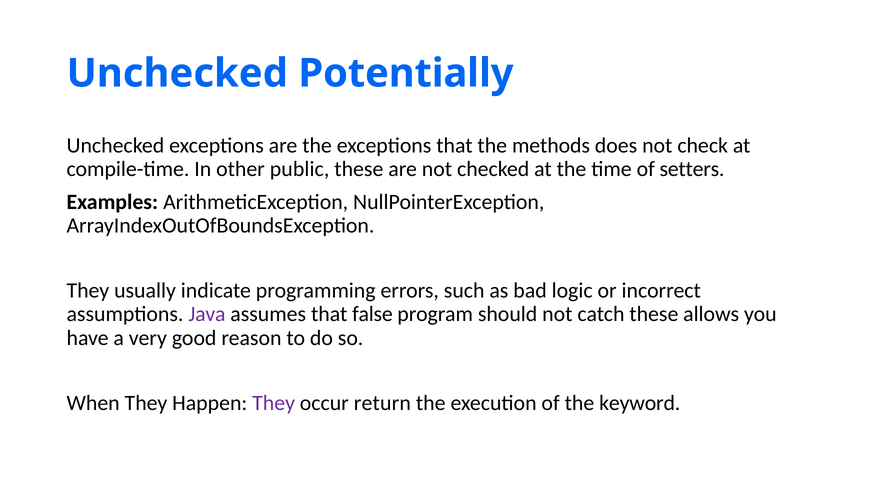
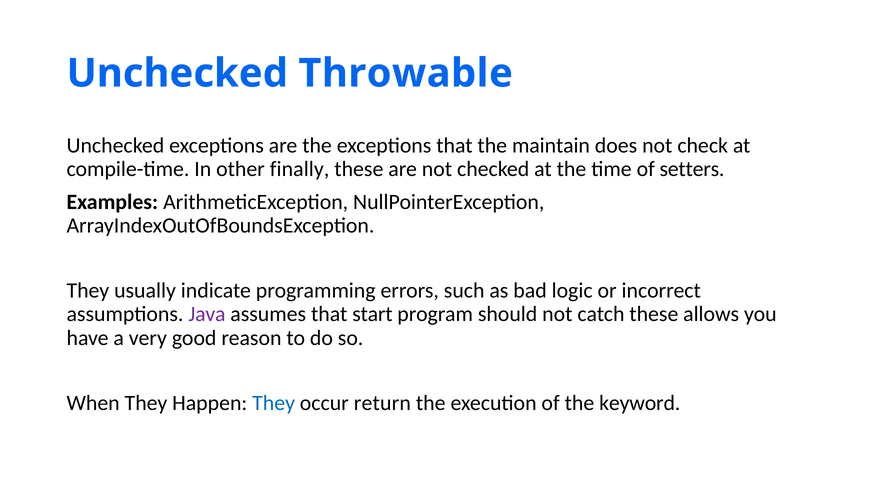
Potentially: Potentially -> Throwable
methods: methods -> maintain
public: public -> finally
false: false -> start
They at (274, 403) colour: purple -> blue
